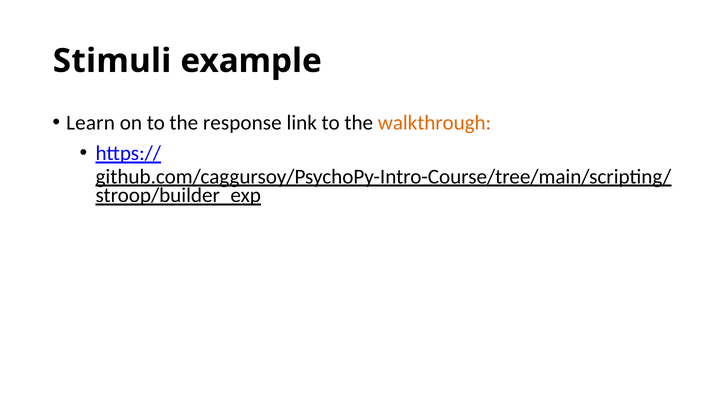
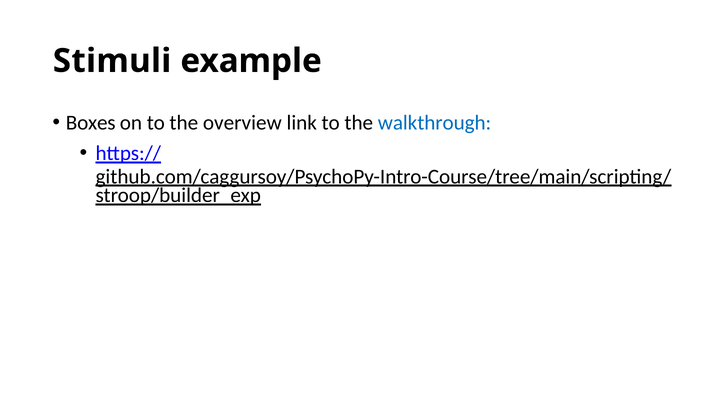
Learn: Learn -> Boxes
response: response -> overview
walkthrough colour: orange -> blue
